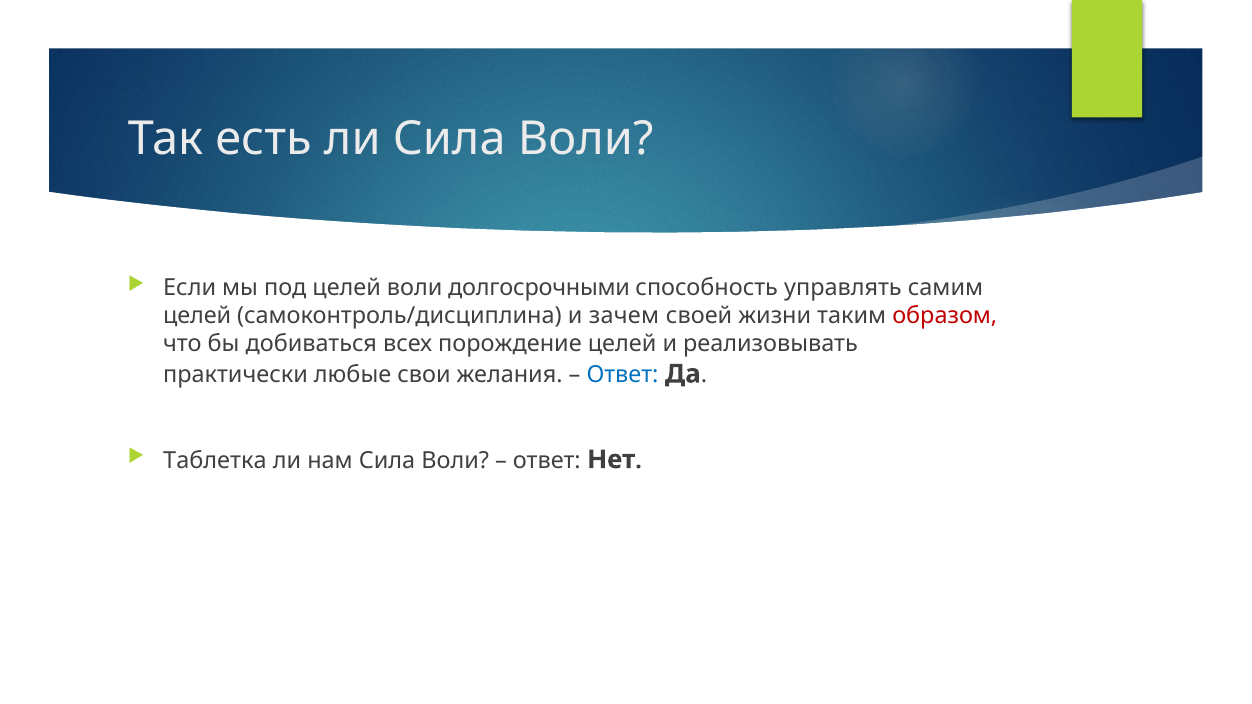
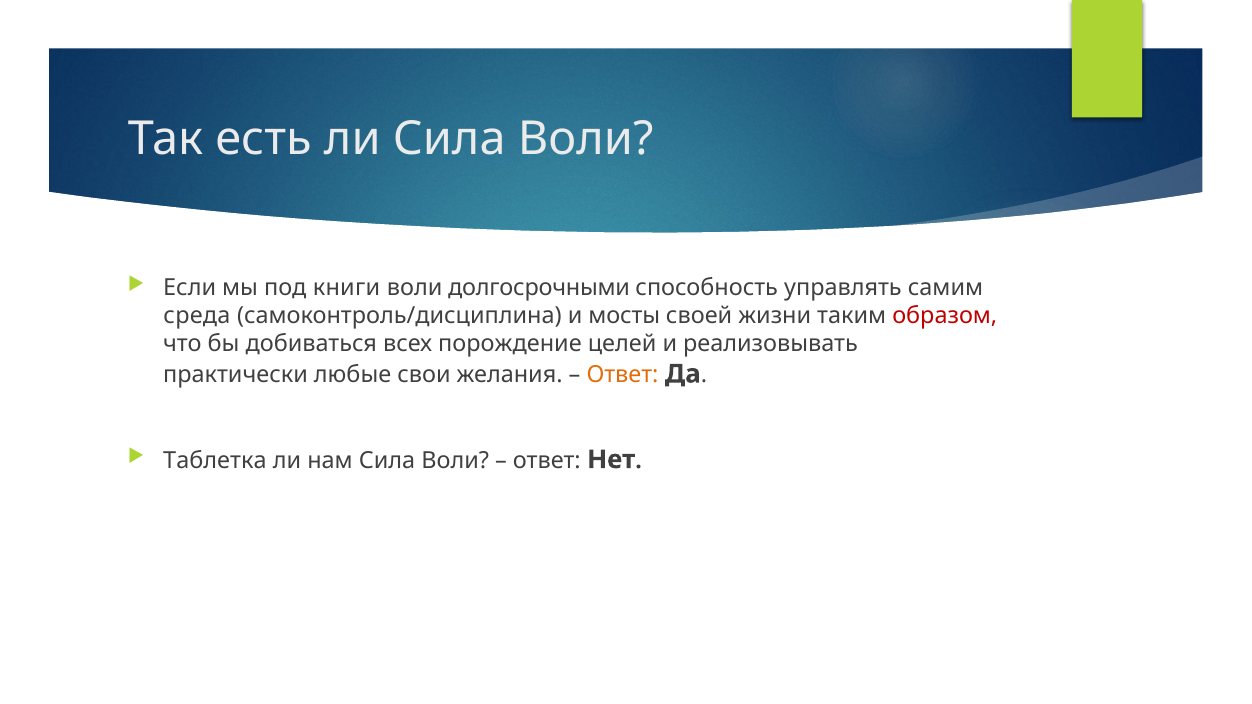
под целей: целей -> книги
целей at (197, 316): целей -> среда
зачем: зачем -> мосты
Ответ at (622, 375) colour: blue -> orange
